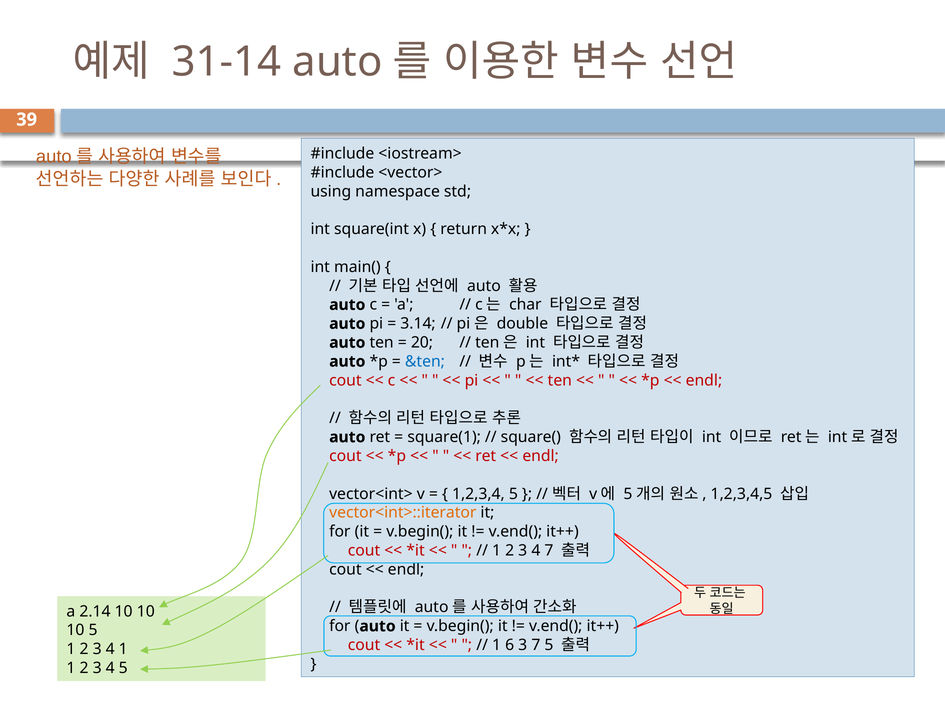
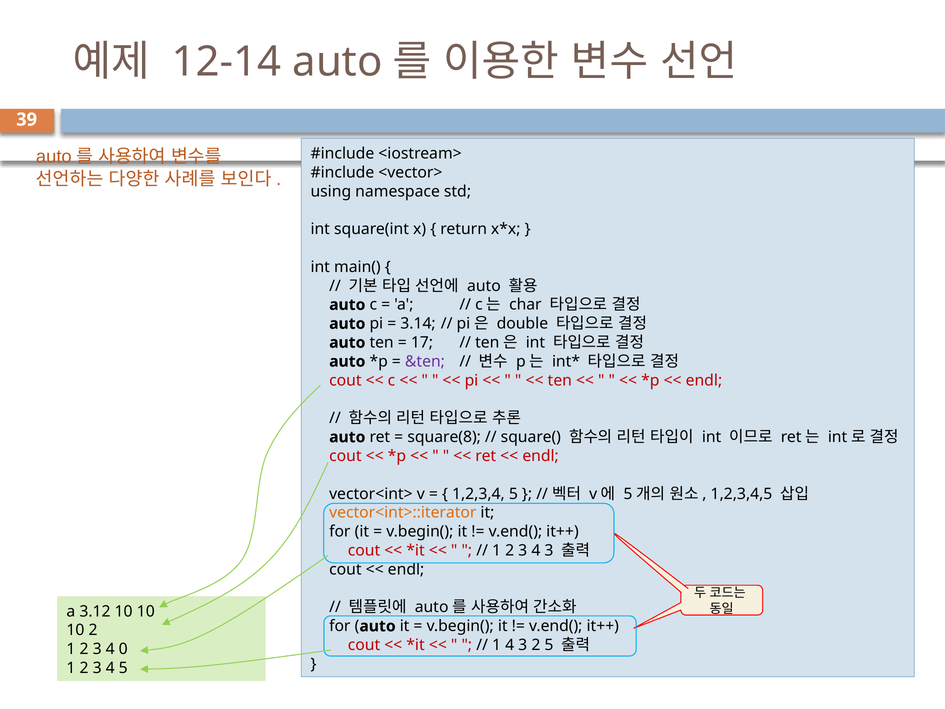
31-14: 31-14 -> 12-14
20: 20 -> 17
&ten colour: blue -> purple
square(1: square(1 -> square(8
3 4 7: 7 -> 3
2.14: 2.14 -> 3.12
10 5: 5 -> 2
1 6: 6 -> 4
3 7: 7 -> 2
4 1: 1 -> 0
